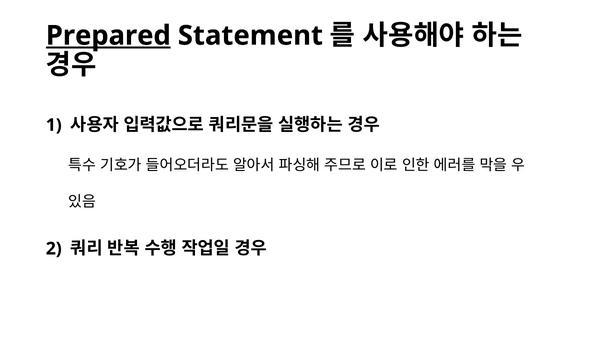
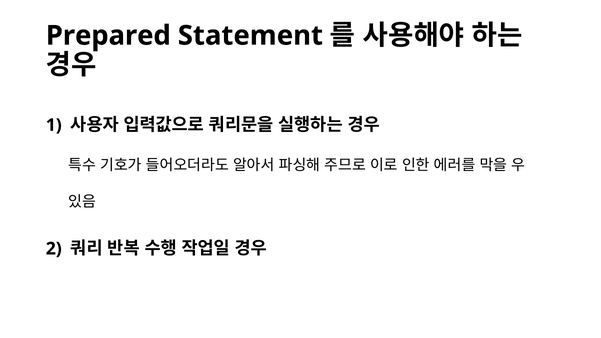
Prepared underline: present -> none
